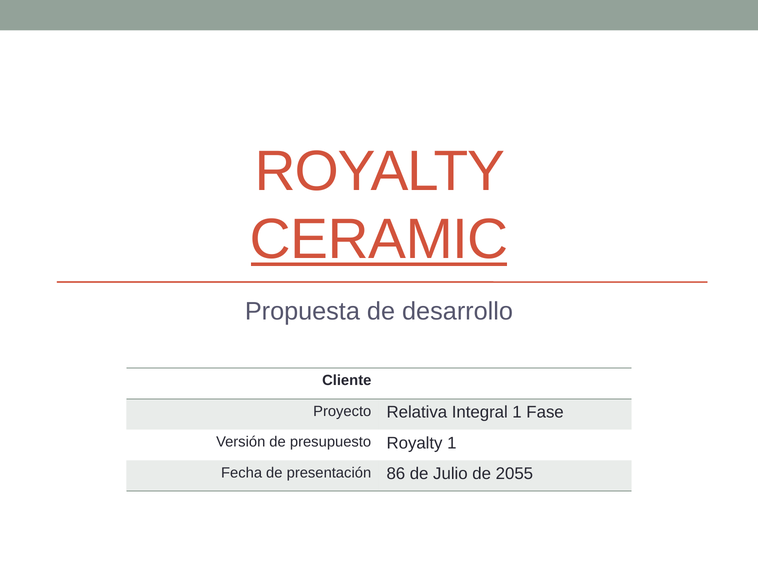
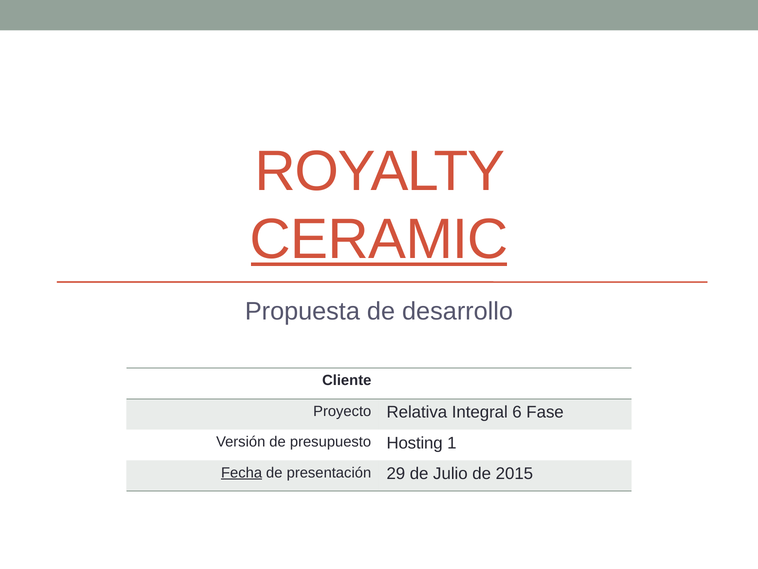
Integral 1: 1 -> 6
presupuesto Royalty: Royalty -> Hosting
Fecha underline: none -> present
86: 86 -> 29
2055: 2055 -> 2015
